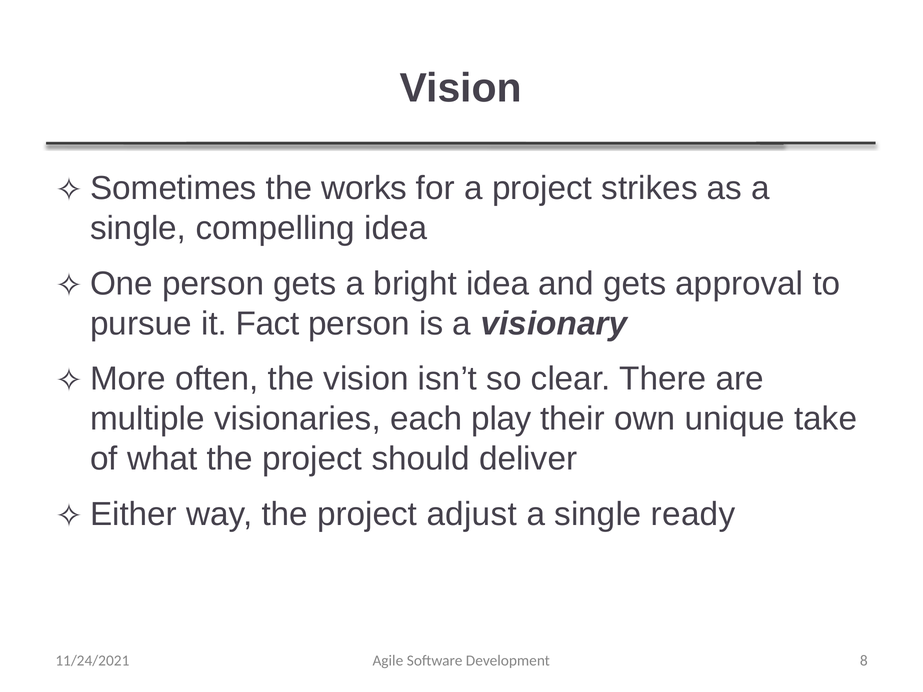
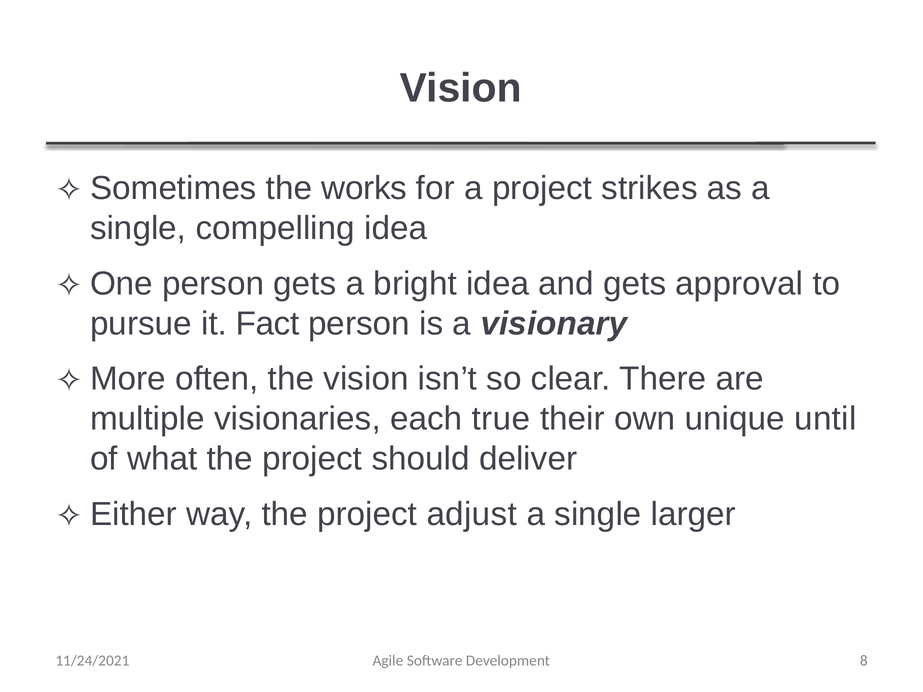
play: play -> true
take: take -> until
ready: ready -> larger
